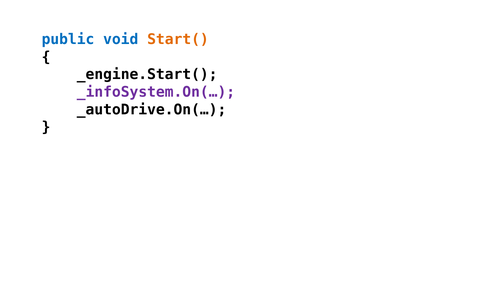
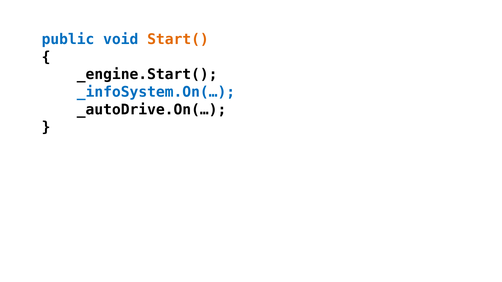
_infoSystem.On(… colour: purple -> blue
